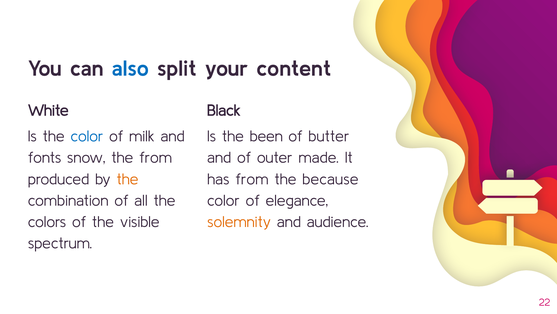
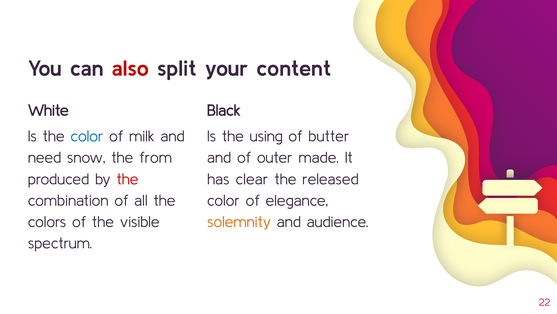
also colour: blue -> red
been: been -> using
fonts: fonts -> need
the at (127, 179) colour: orange -> red
has from: from -> clear
because: because -> released
